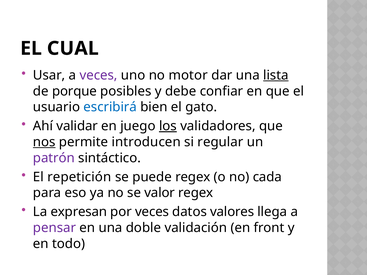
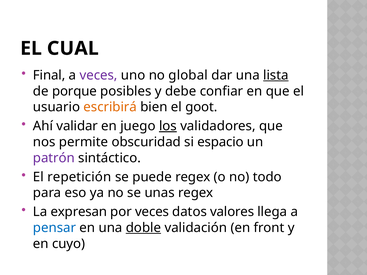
Usar: Usar -> Final
motor: motor -> global
escribirá colour: blue -> orange
gato: gato -> goot
nos underline: present -> none
introducen: introducen -> obscuridad
regular: regular -> espacio
cada: cada -> todo
valor: valor -> unas
pensar colour: purple -> blue
doble underline: none -> present
todo: todo -> cuyo
